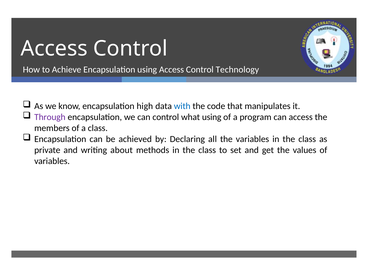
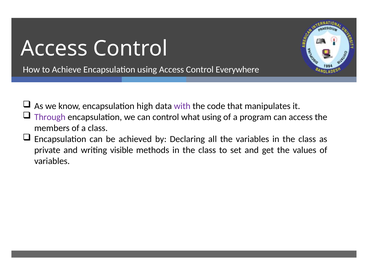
Technology: Technology -> Everywhere
with colour: blue -> purple
about: about -> visible
